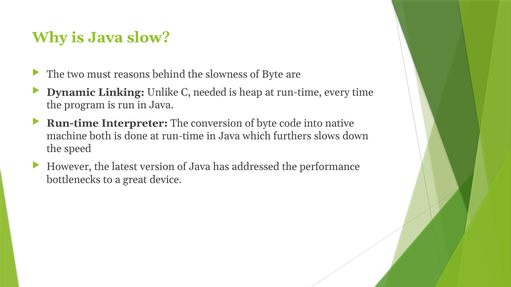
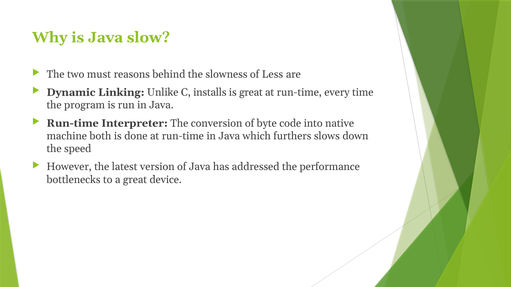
slowness of Byte: Byte -> Less
needed: needed -> installs
is heap: heap -> great
